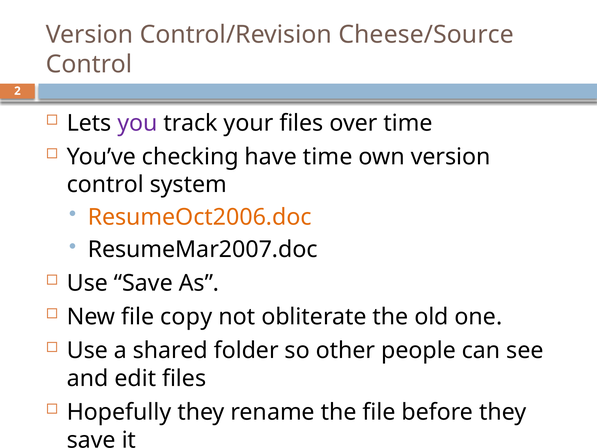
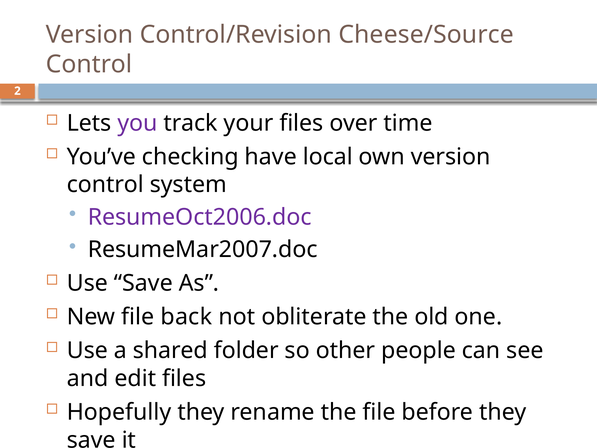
have time: time -> local
ResumeOct2006.doc colour: orange -> purple
copy: copy -> back
